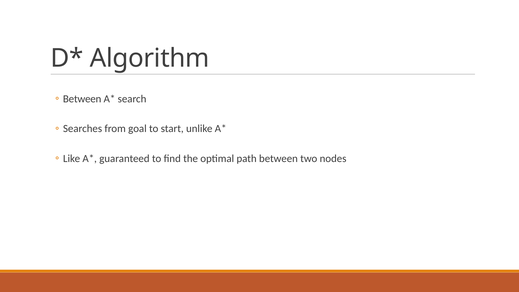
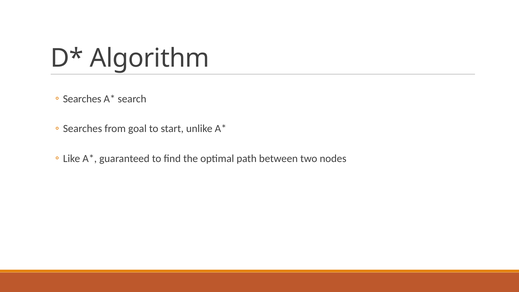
Between at (82, 99): Between -> Searches
